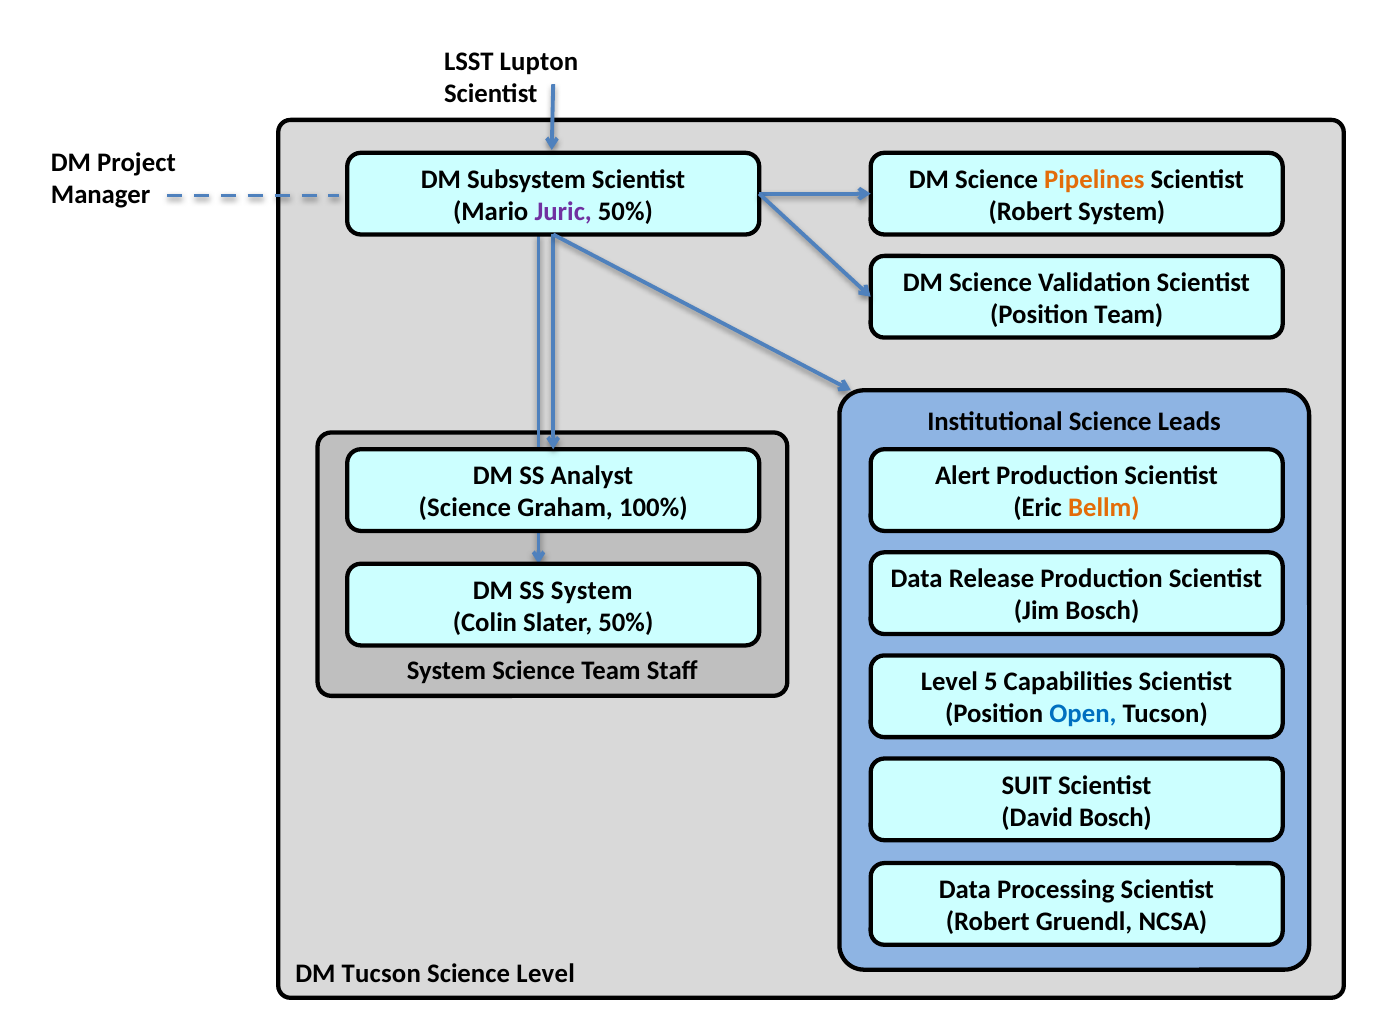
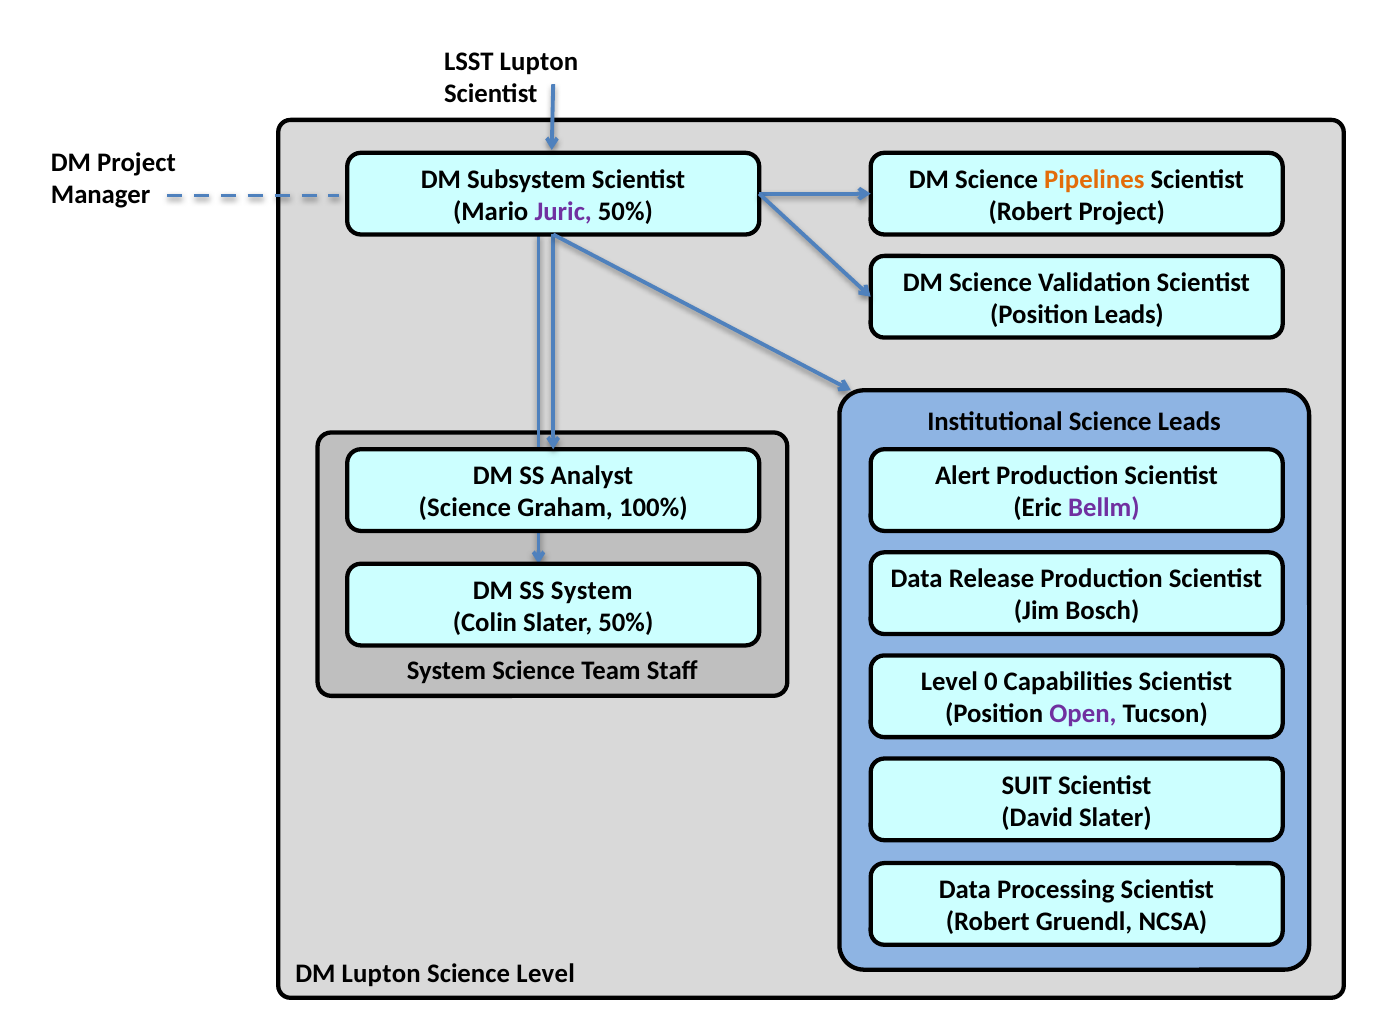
Robert System: System -> Project
Position Team: Team -> Leads
Bellm colour: orange -> purple
5: 5 -> 0
Open colour: blue -> purple
David Bosch: Bosch -> Slater
DM Tucson: Tucson -> Lupton
